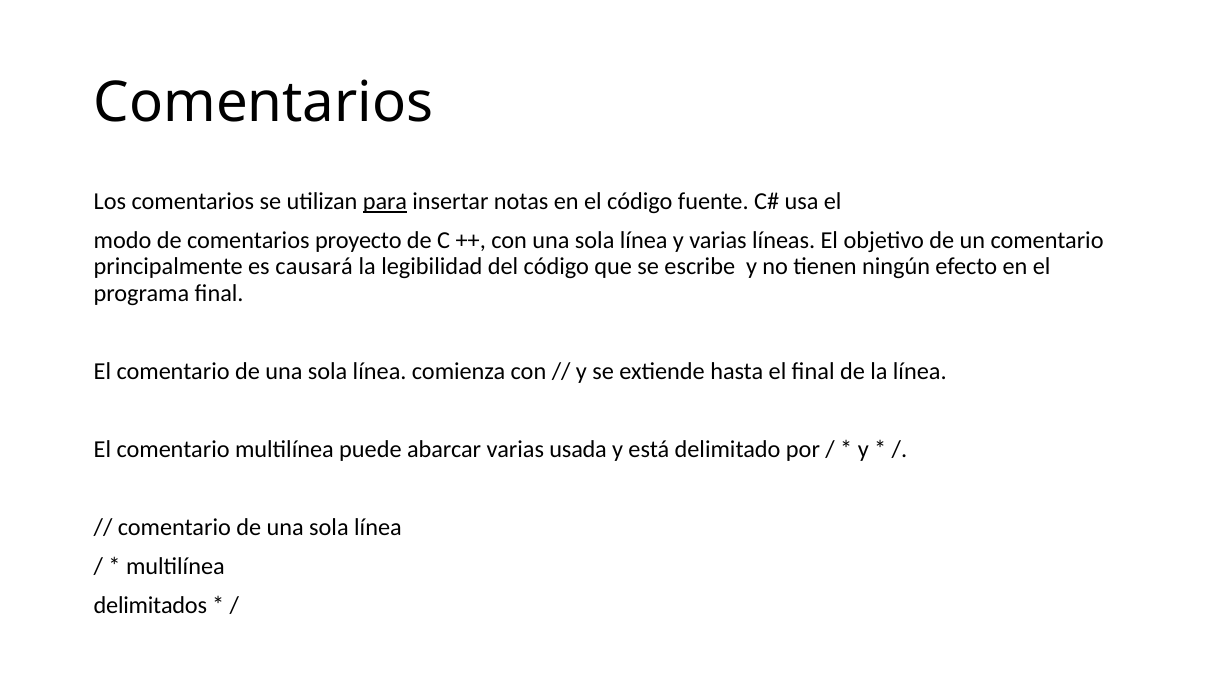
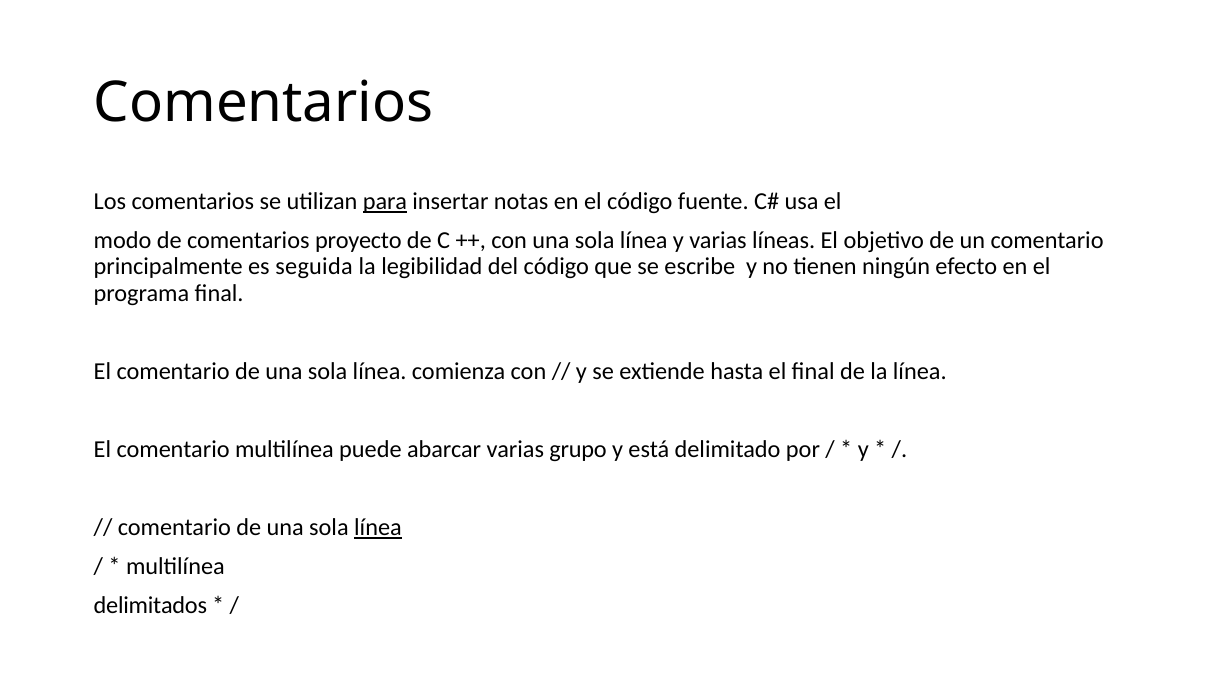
causará: causará -> seguida
usada: usada -> grupo
línea at (378, 528) underline: none -> present
